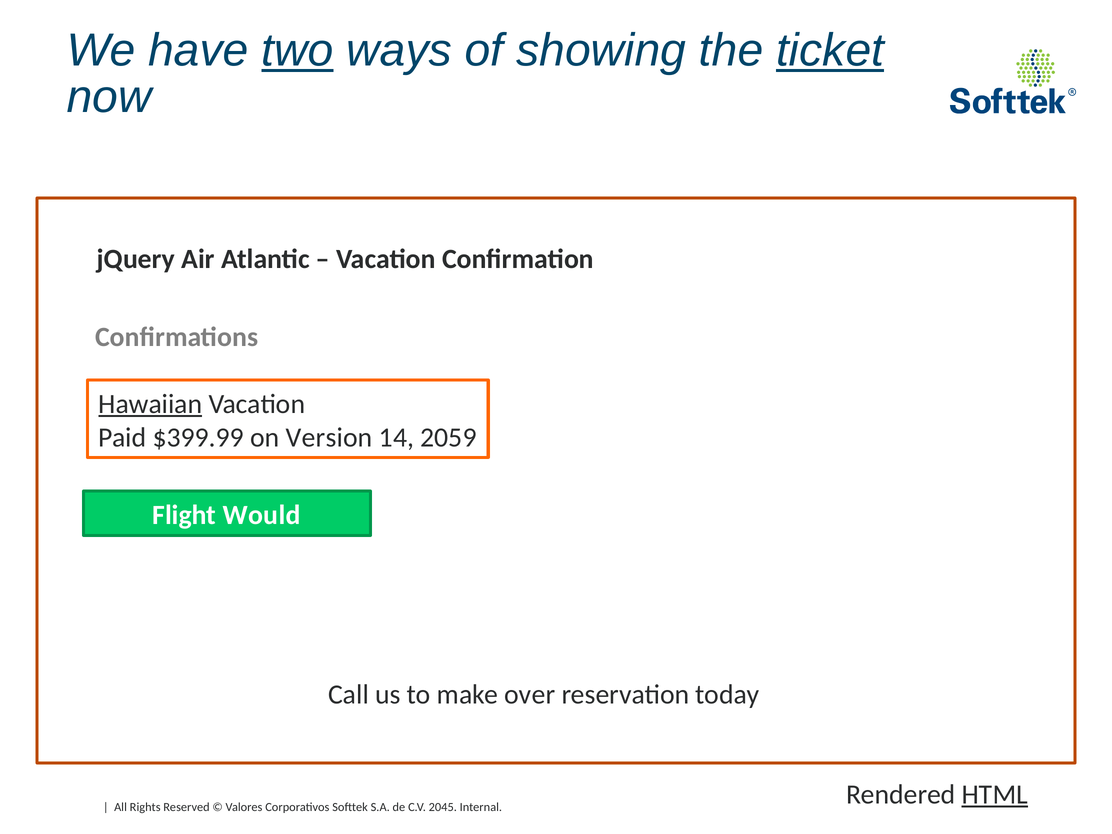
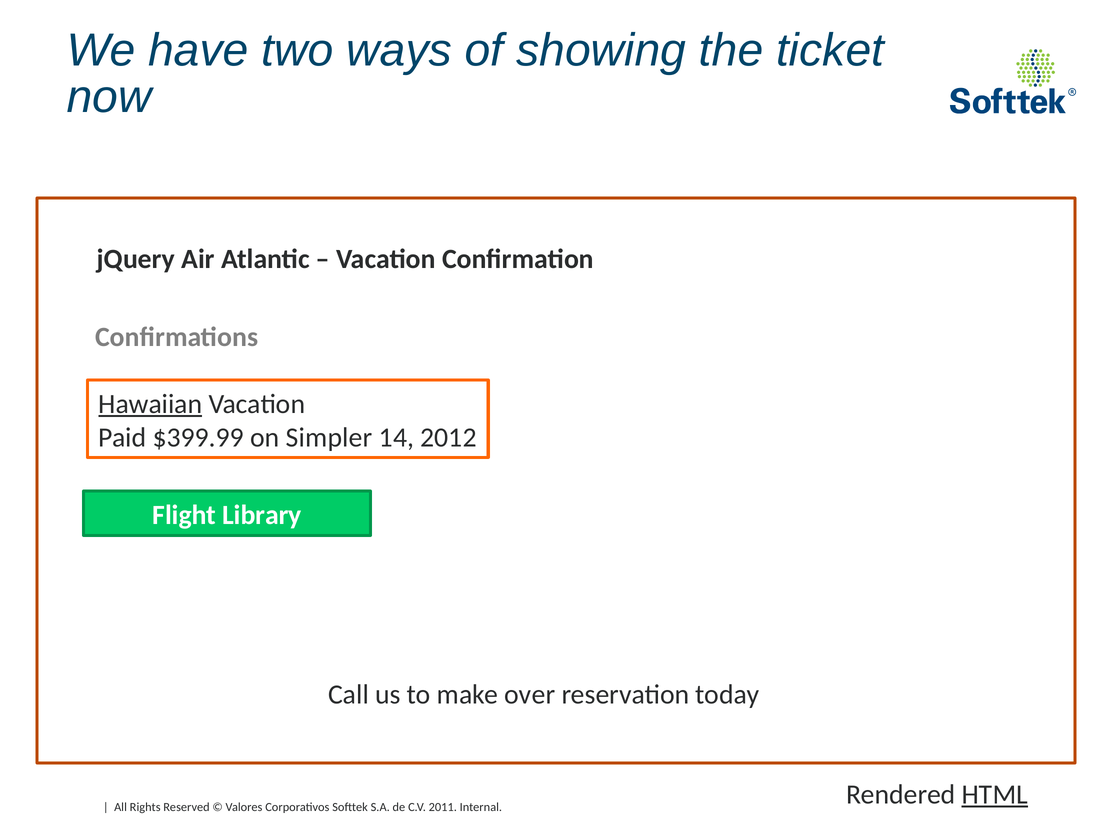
two underline: present -> none
ticket underline: present -> none
Version: Version -> Simpler
2059: 2059 -> 2012
Would: Would -> Library
2045: 2045 -> 2011
